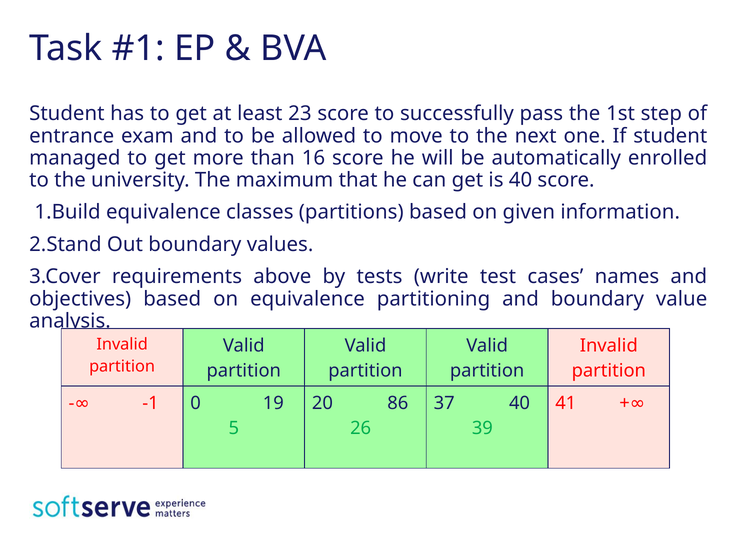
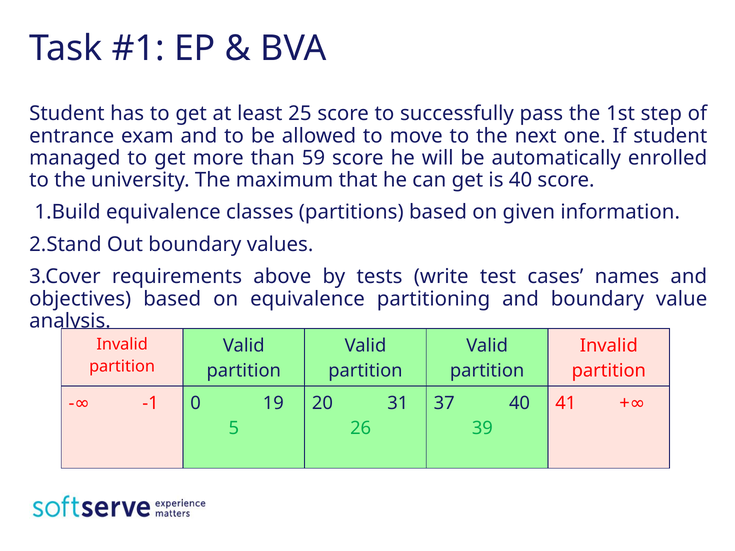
23: 23 -> 25
16: 16 -> 59
86: 86 -> 31
